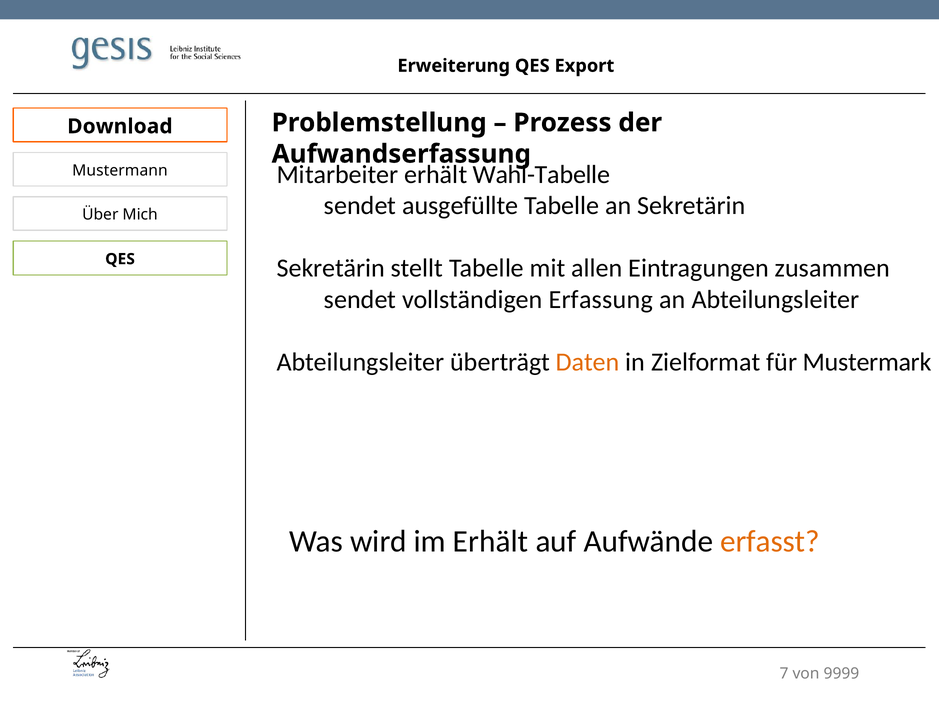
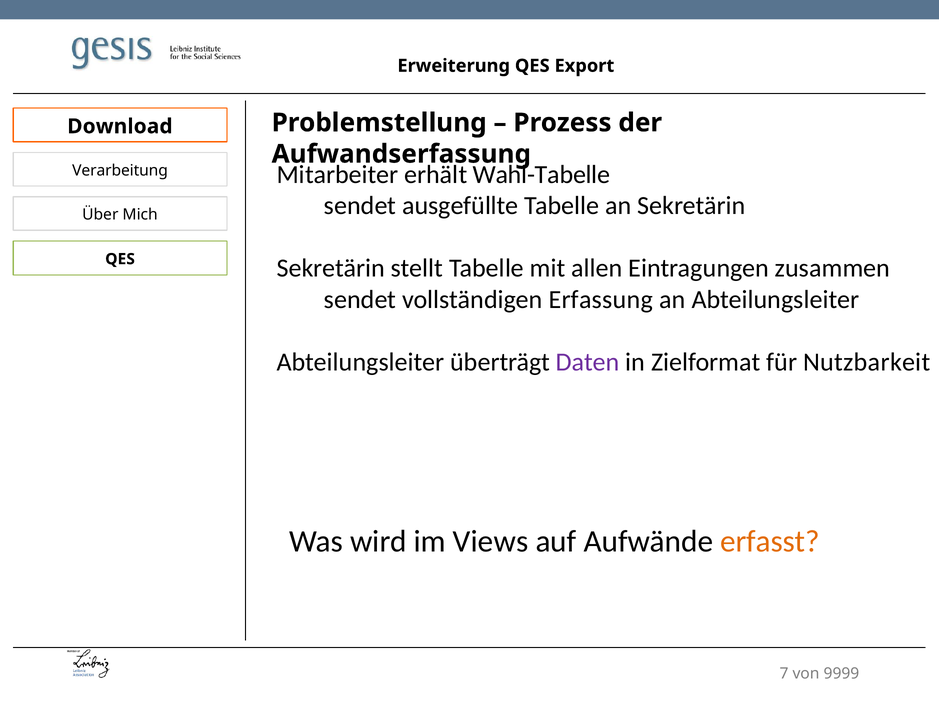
Mustermann: Mustermann -> Verarbeitung
Daten colour: orange -> purple
Mustermark: Mustermark -> Nutzbarkeit
im Erhält: Erhält -> Views
